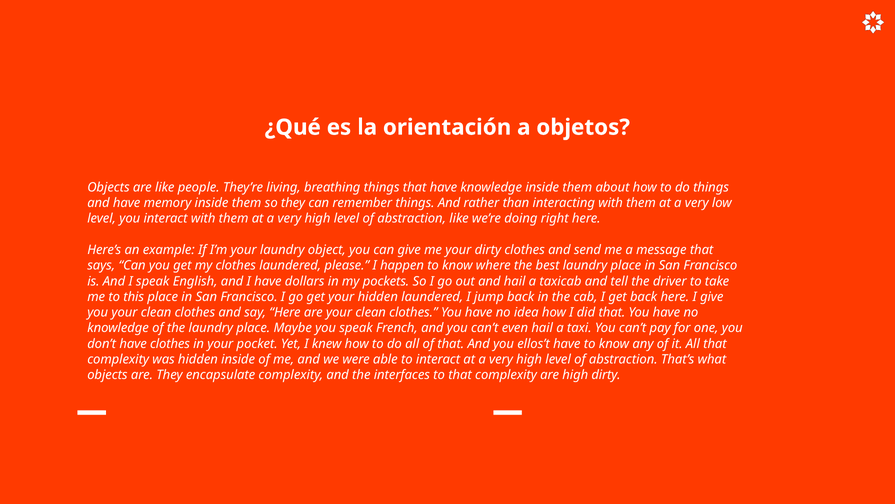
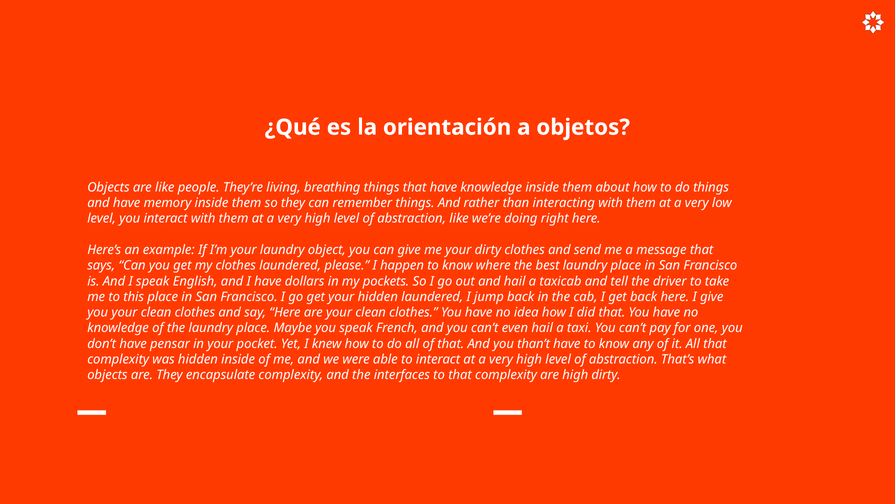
have clothes: clothes -> pensar
ellos’t: ellos’t -> than’t
